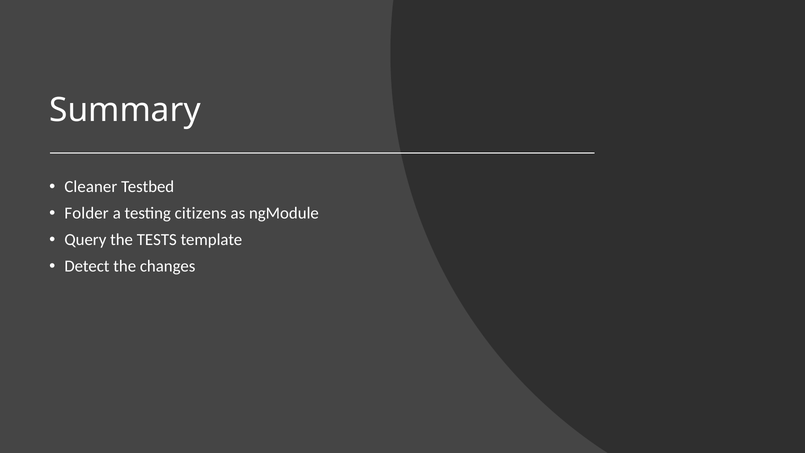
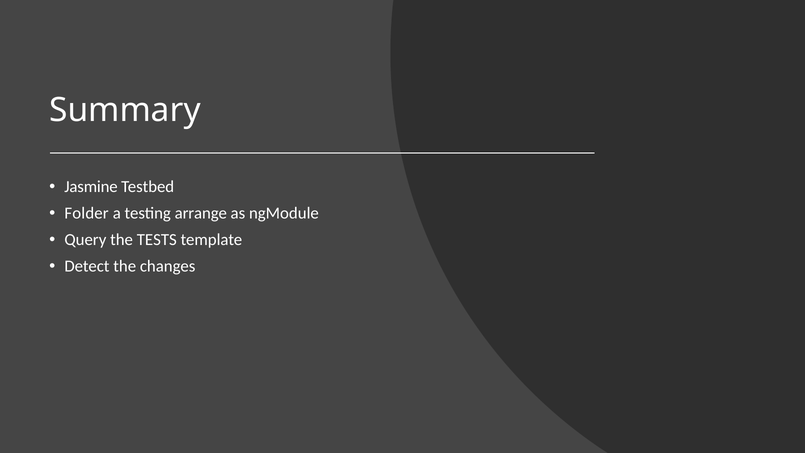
Cleaner: Cleaner -> Jasmine
citizens: citizens -> arrange
